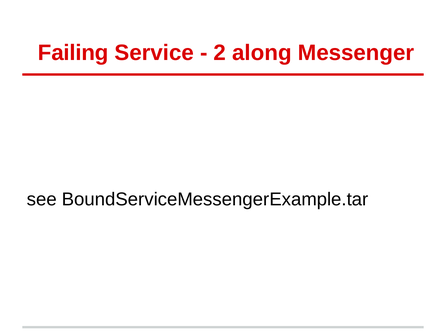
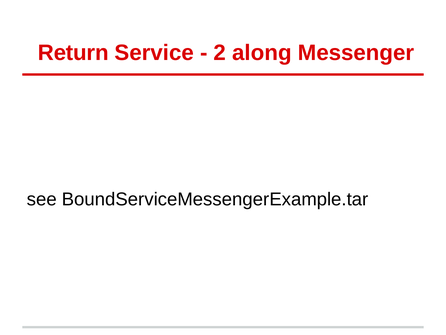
Failing: Failing -> Return
